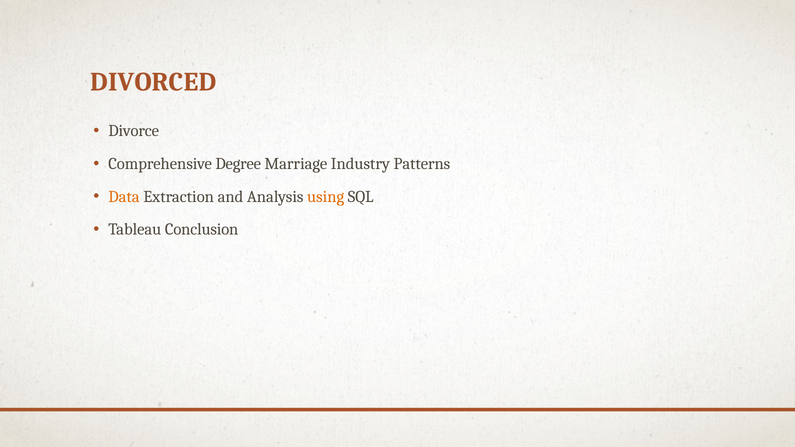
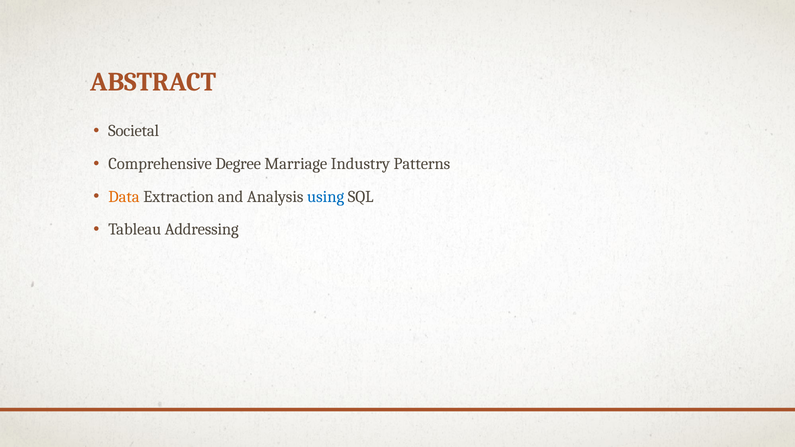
DIVORCED: DIVORCED -> ABSTRACT
Divorce: Divorce -> Societal
using colour: orange -> blue
Conclusion: Conclusion -> Addressing
